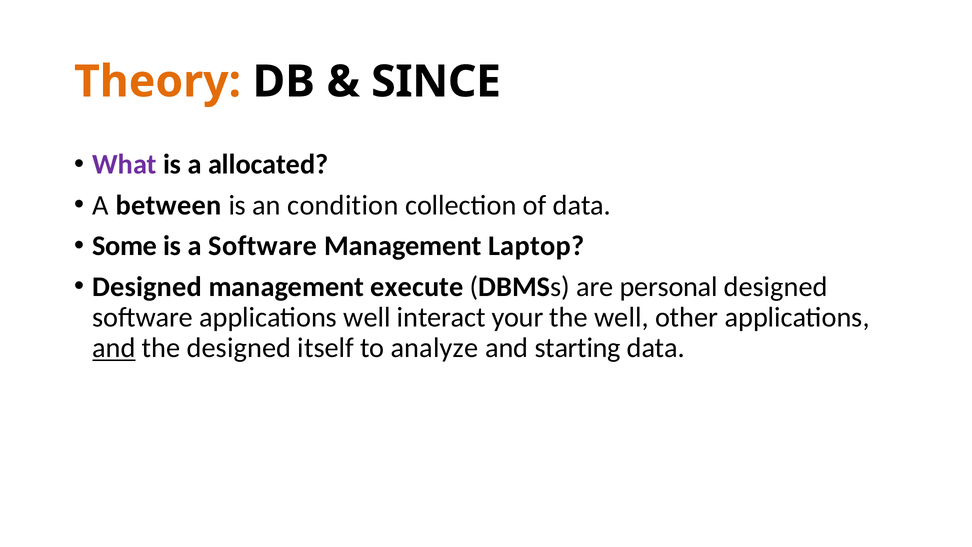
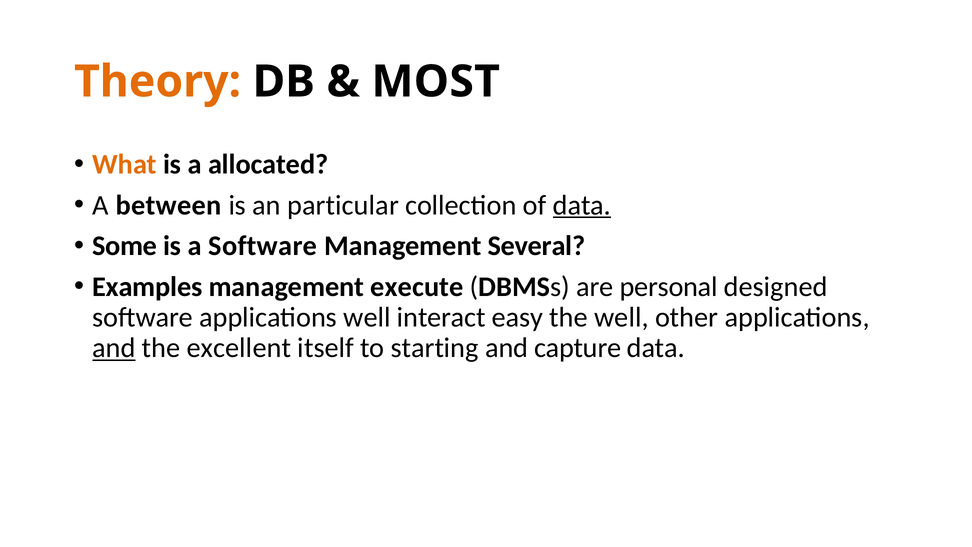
SINCE: SINCE -> MOST
What colour: purple -> orange
condition: condition -> particular
data at (582, 205) underline: none -> present
Laptop: Laptop -> Several
Designed at (147, 287): Designed -> Examples
your: your -> easy
the designed: designed -> excellent
analyze: analyze -> starting
starting: starting -> capture
